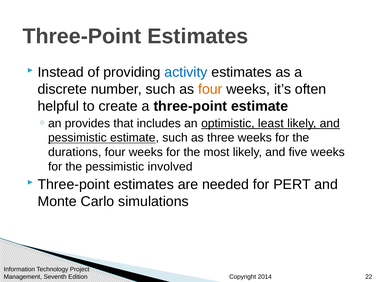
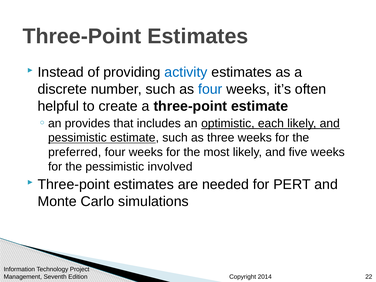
four at (210, 89) colour: orange -> blue
least: least -> each
durations: durations -> preferred
